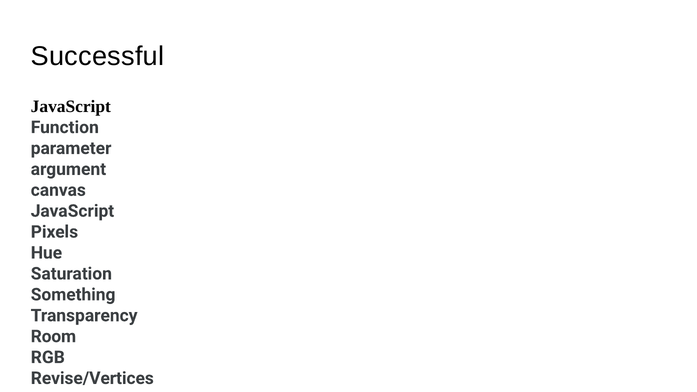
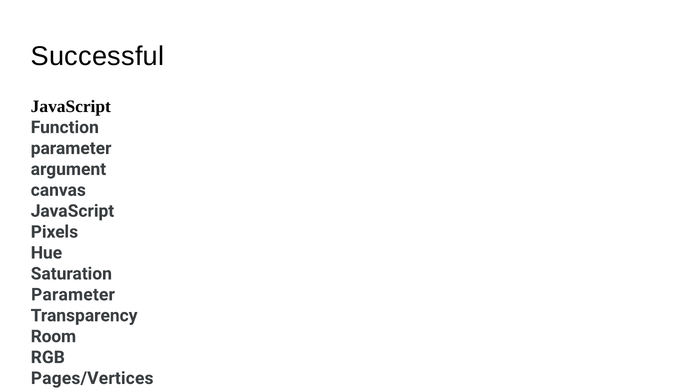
Something at (73, 295): Something -> Parameter
Revise/Vertices: Revise/Vertices -> Pages/Vertices
